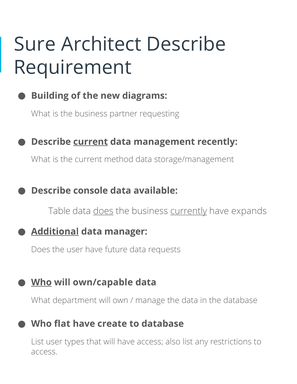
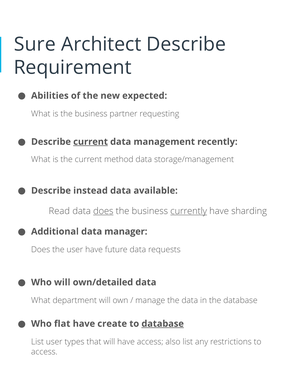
Building: Building -> Abilities
diagrams: diagrams -> expected
console: console -> instead
Table: Table -> Read
expands: expands -> sharding
Additional underline: present -> none
Who at (41, 283) underline: present -> none
own/capable: own/capable -> own/detailed
database at (163, 324) underline: none -> present
